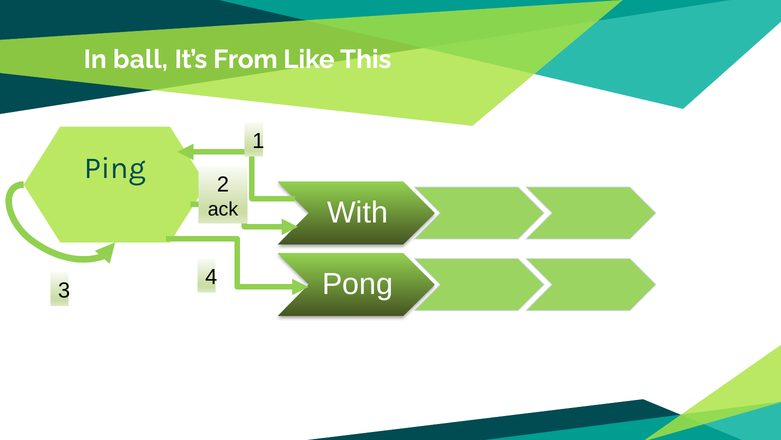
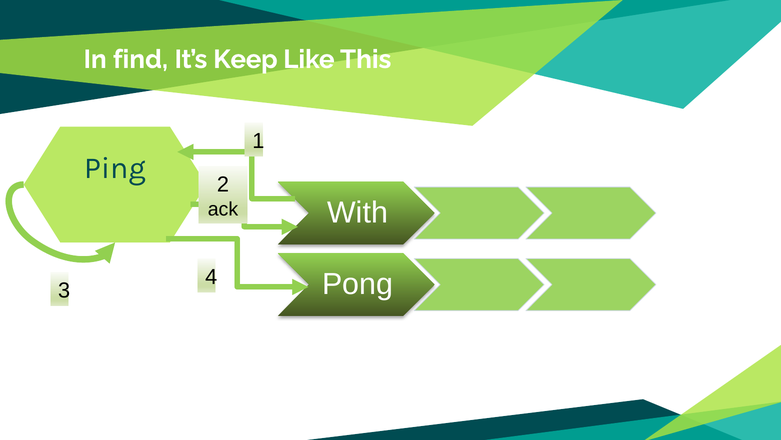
ball: ball -> find
From: From -> Keep
